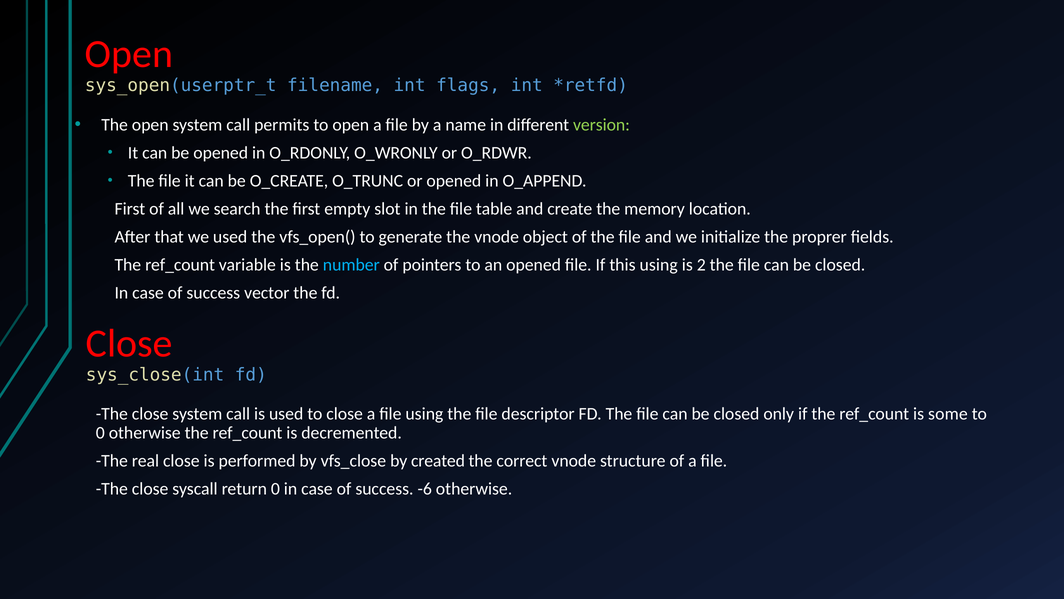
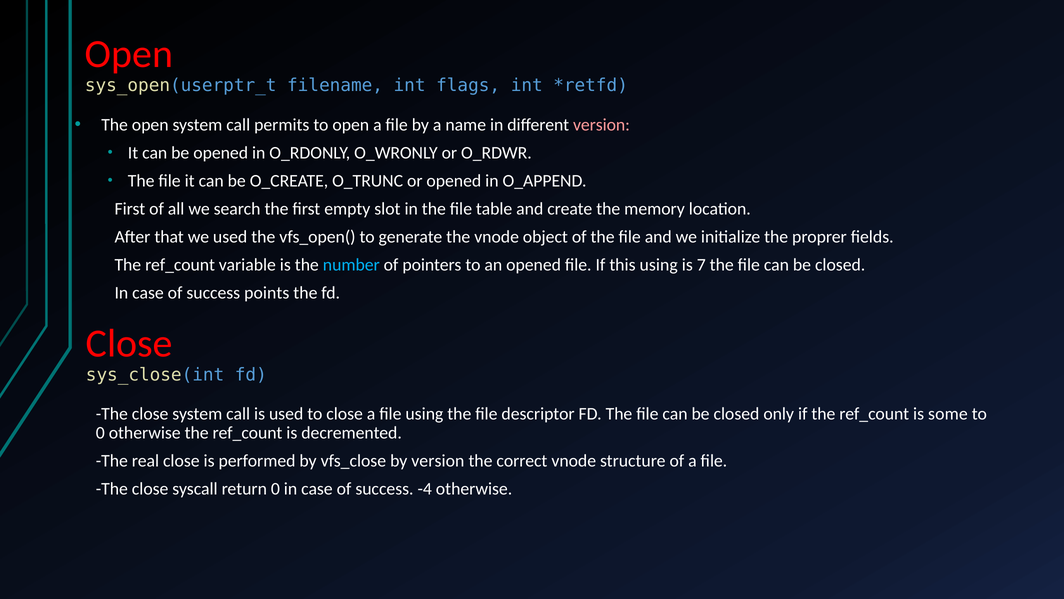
version at (602, 125) colour: light green -> pink
2: 2 -> 7
vector: vector -> points
by created: created -> version
-6: -6 -> -4
